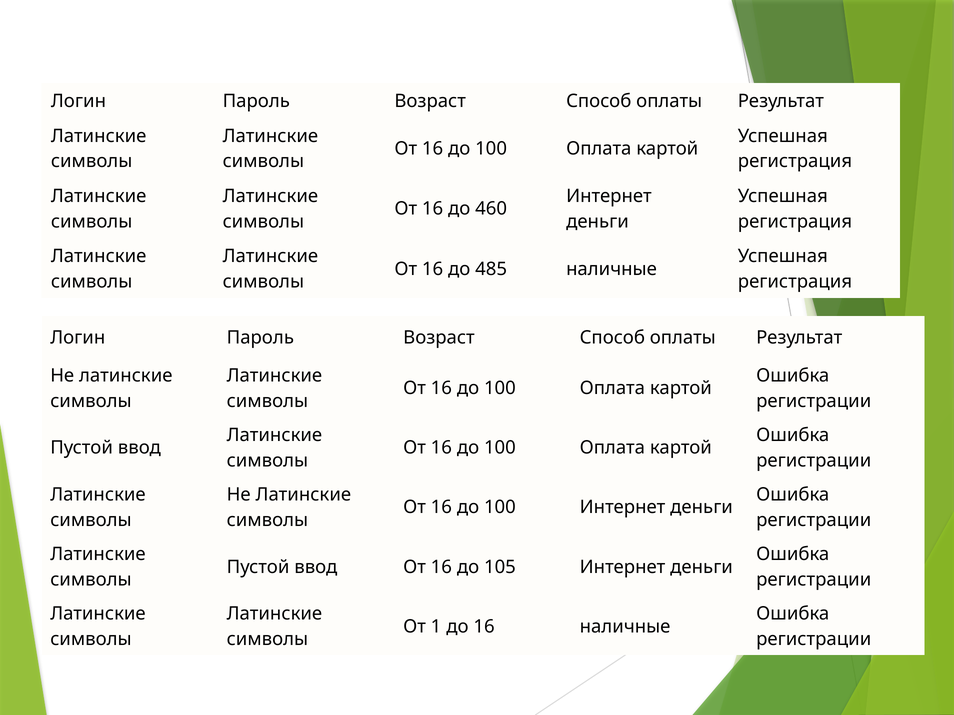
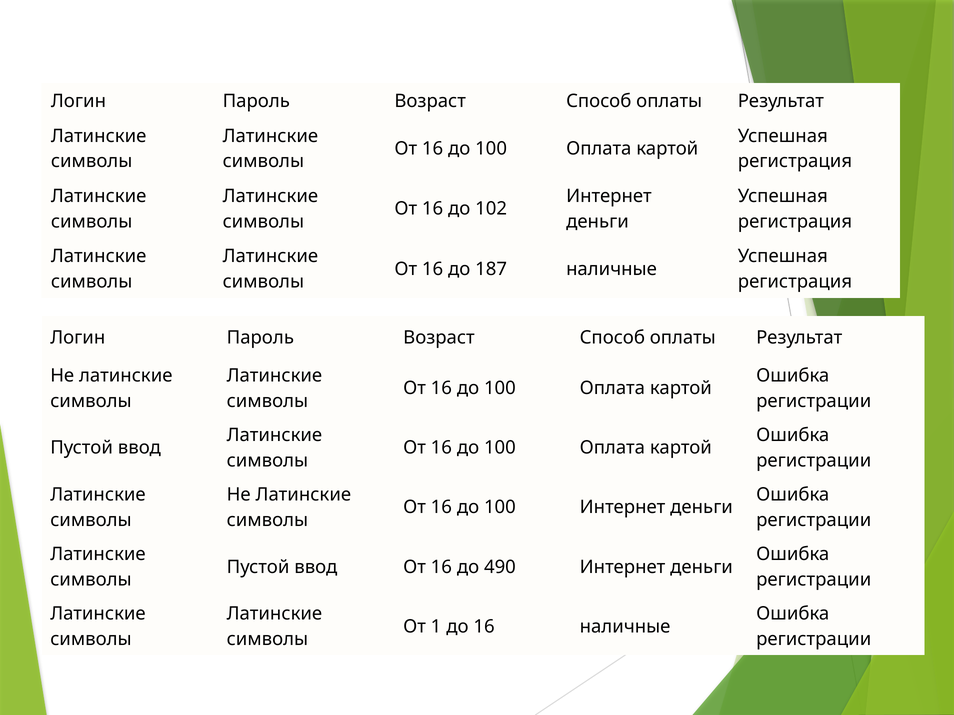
460: 460 -> 102
485: 485 -> 187
105: 105 -> 490
